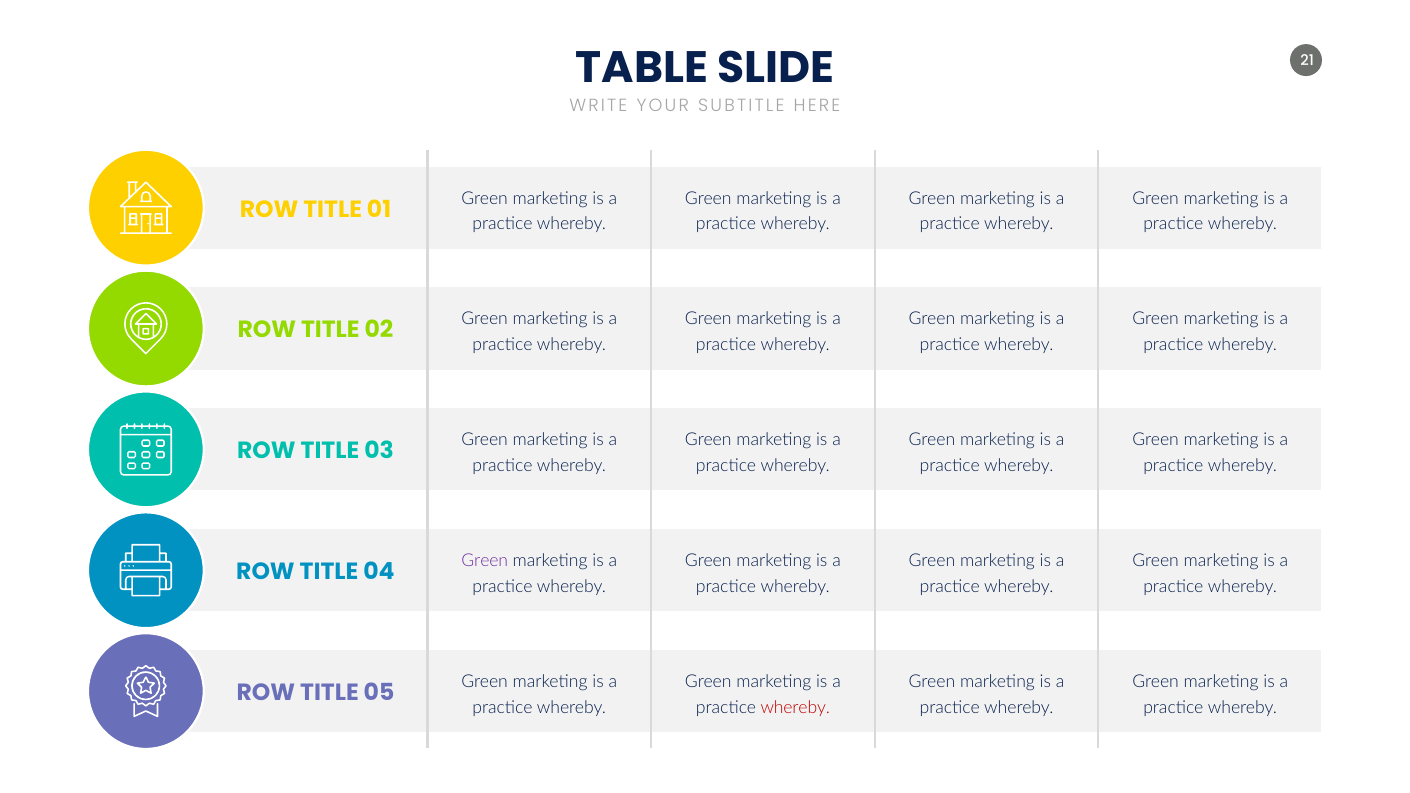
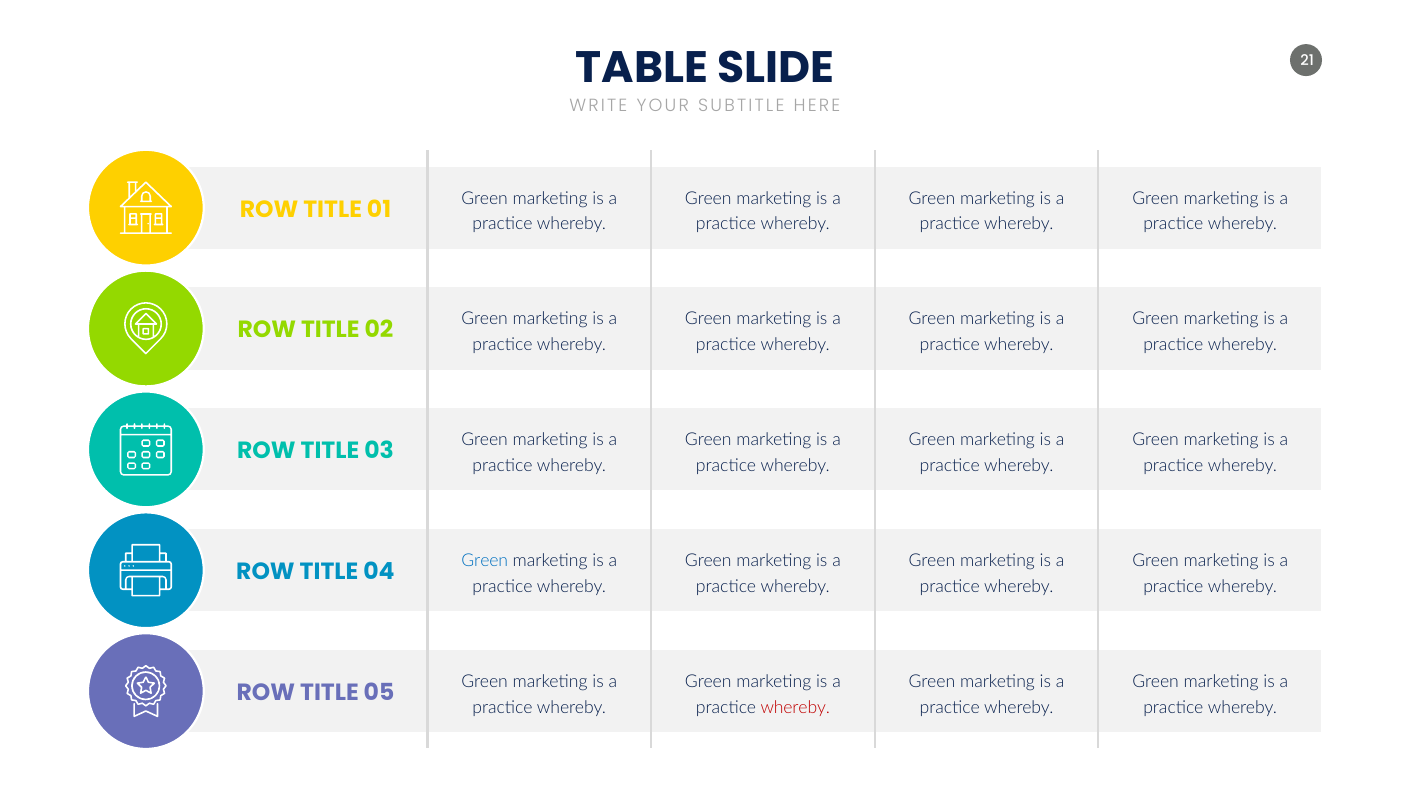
Green at (485, 561) colour: purple -> blue
